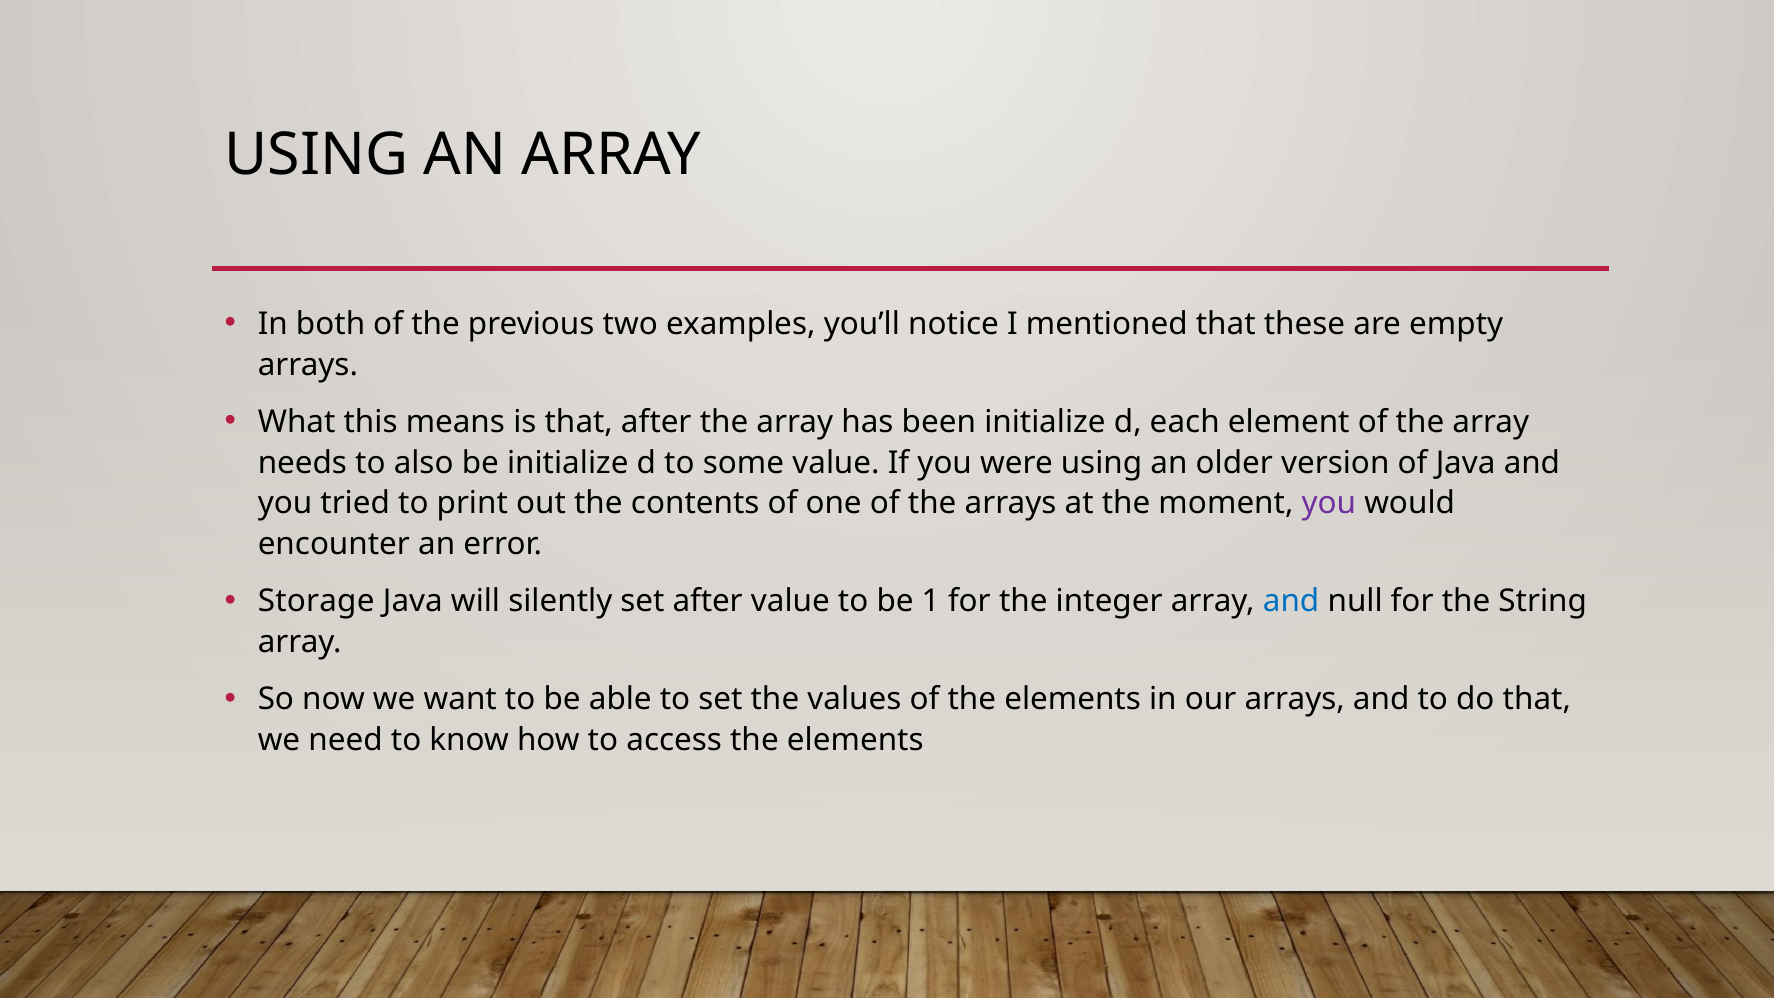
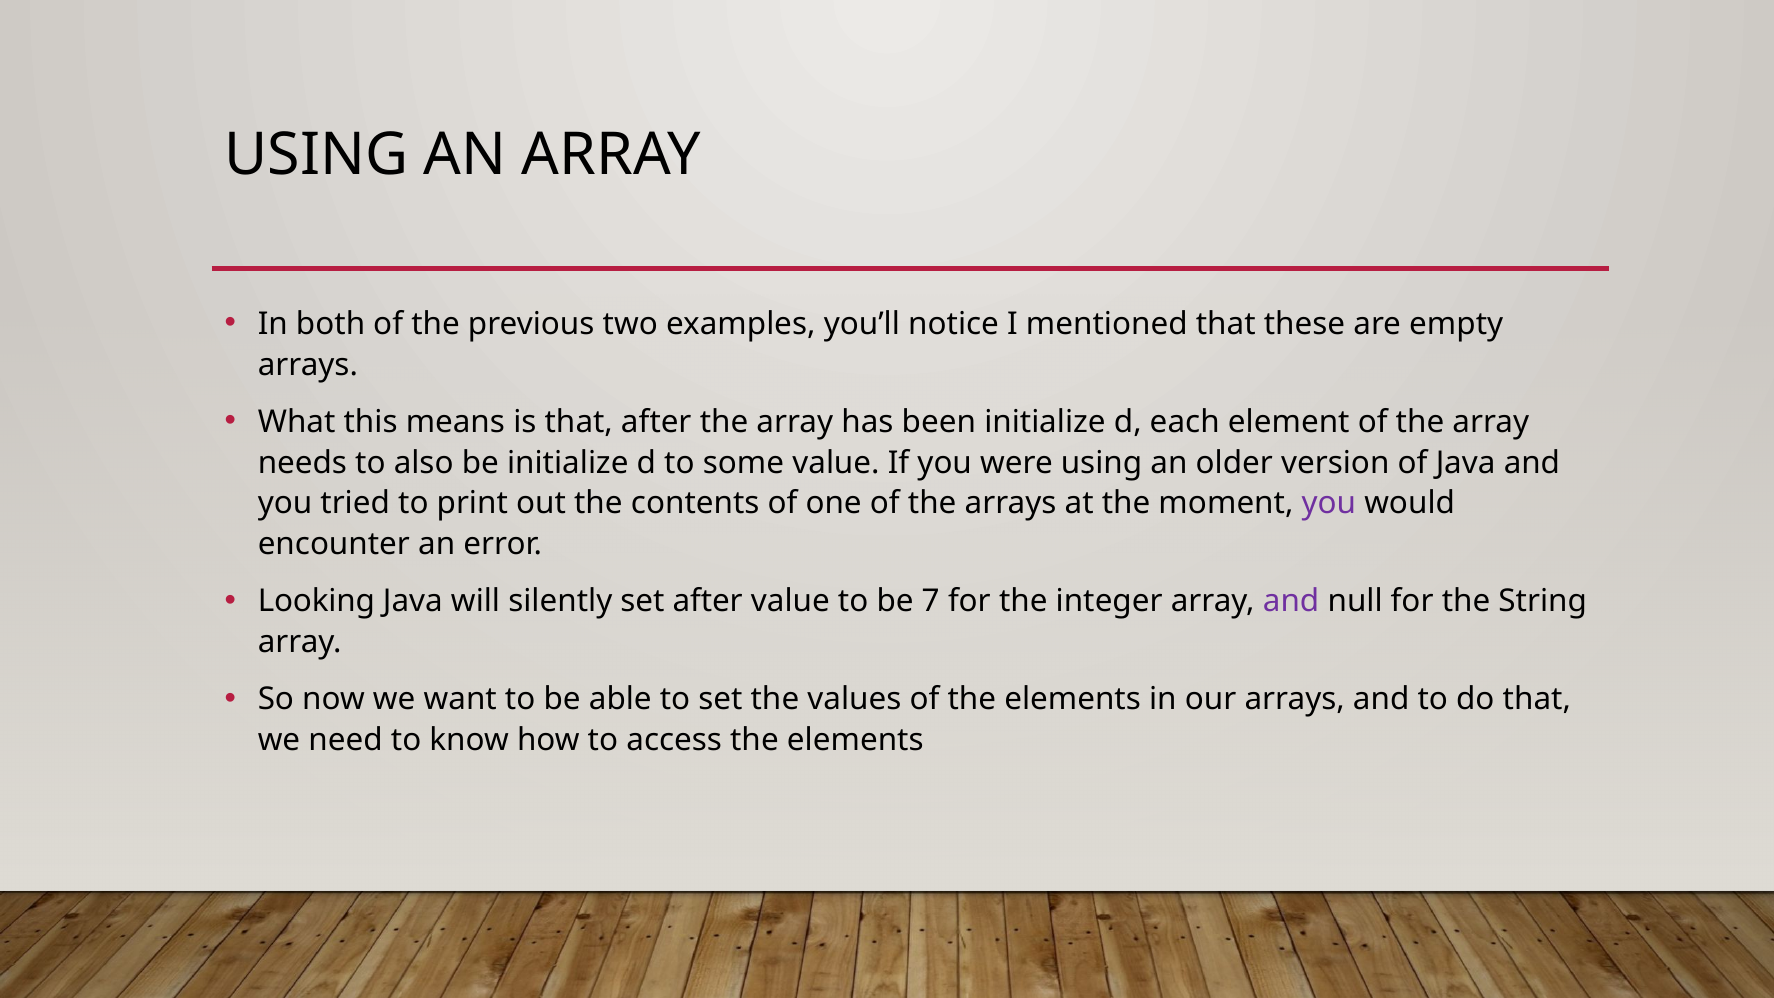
Storage: Storage -> Looking
1: 1 -> 7
and at (1291, 601) colour: blue -> purple
